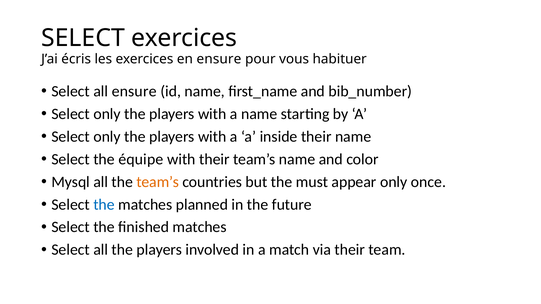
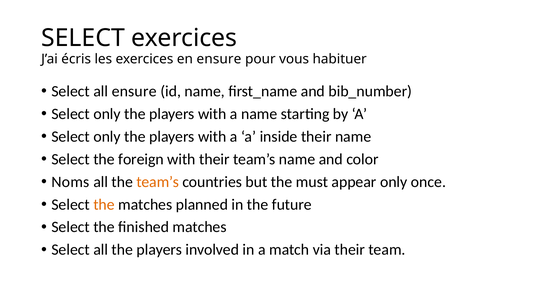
équipe: équipe -> foreign
Mysql: Mysql -> Noms
the at (104, 205) colour: blue -> orange
